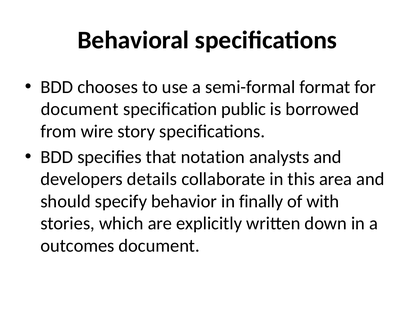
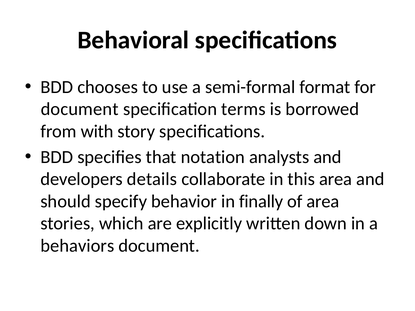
public: public -> terms
wire: wire -> with
of with: with -> area
outcomes: outcomes -> behaviors
